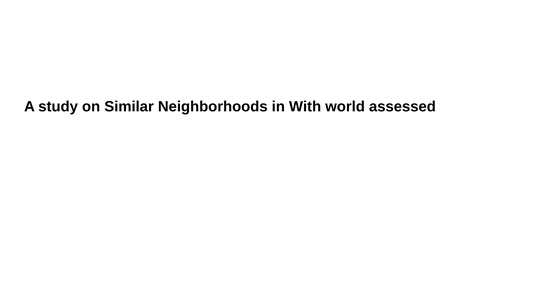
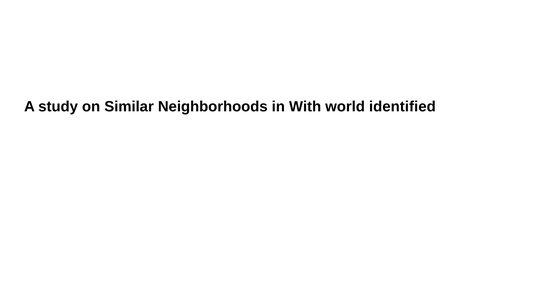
assessed: assessed -> identified
